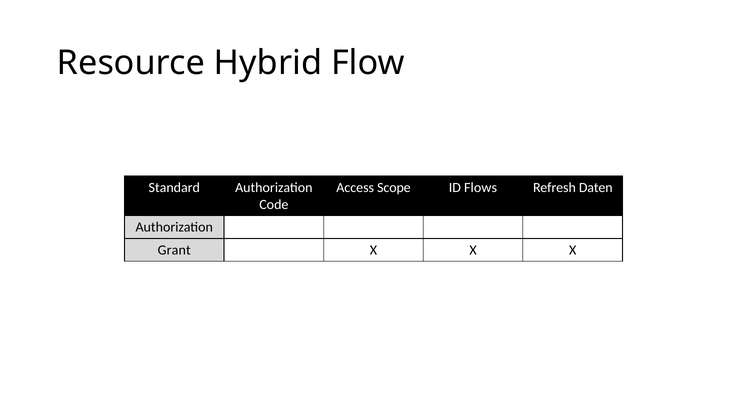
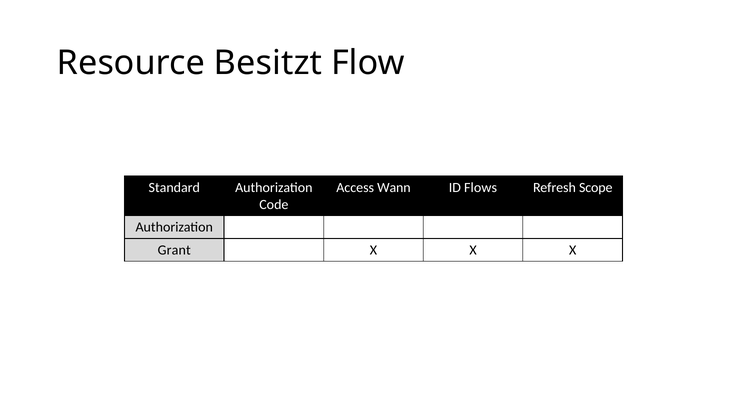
Hybrid: Hybrid -> Besitzt
Scope: Scope -> Wann
Daten: Daten -> Scope
